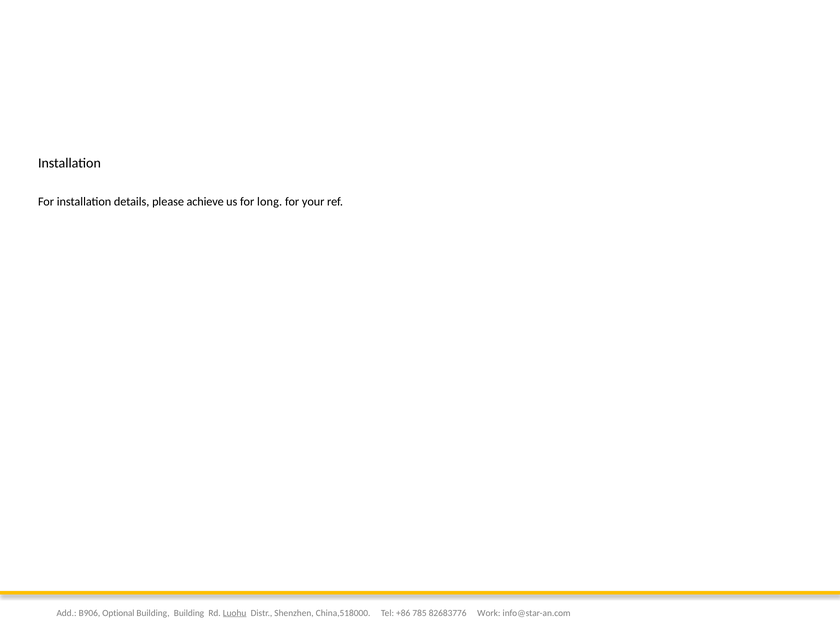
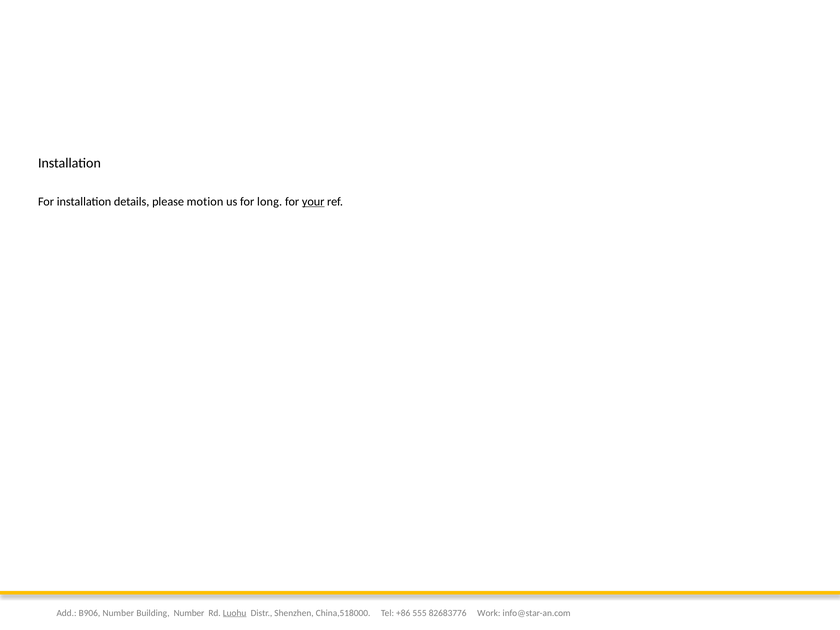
achieve: achieve -> motion
your underline: none -> present
B906 Optional: Optional -> Number
Building Building: Building -> Number
785: 785 -> 555
